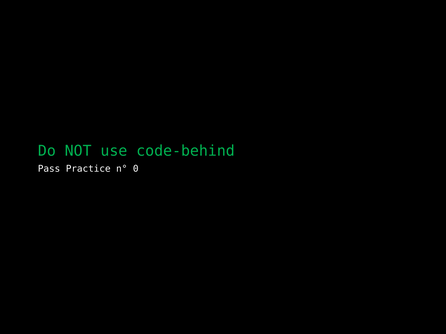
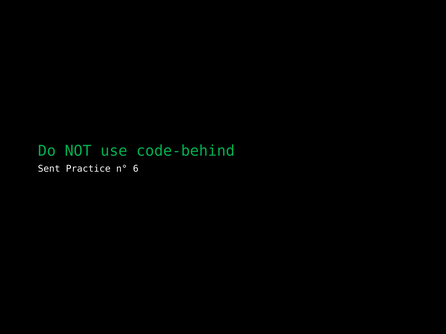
Pass: Pass -> Sent
0: 0 -> 6
